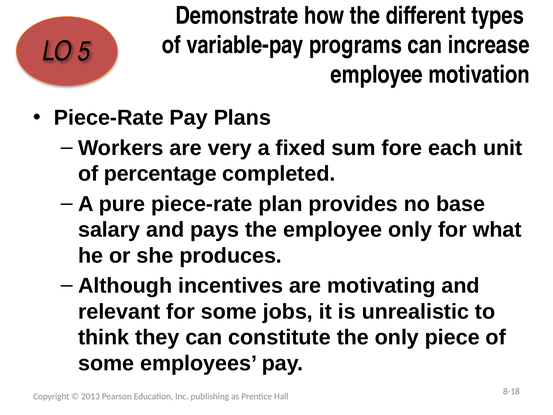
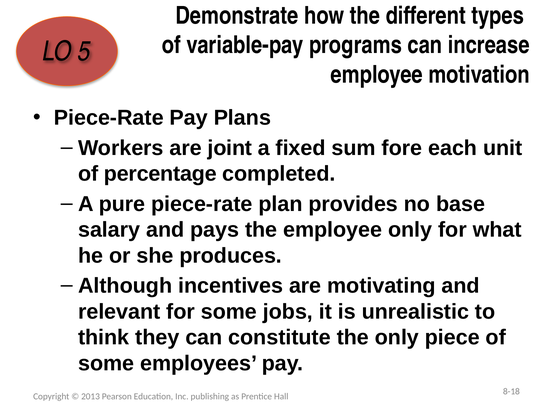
very: very -> joint
